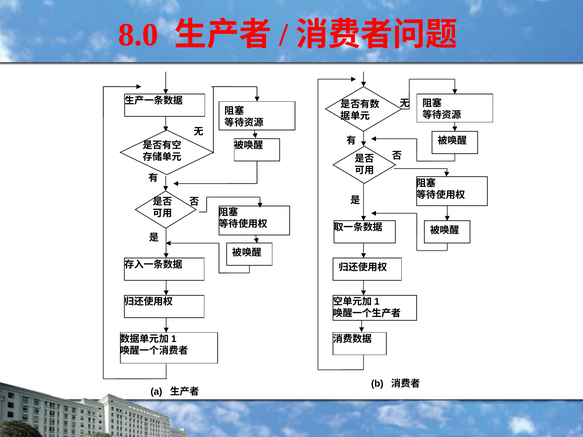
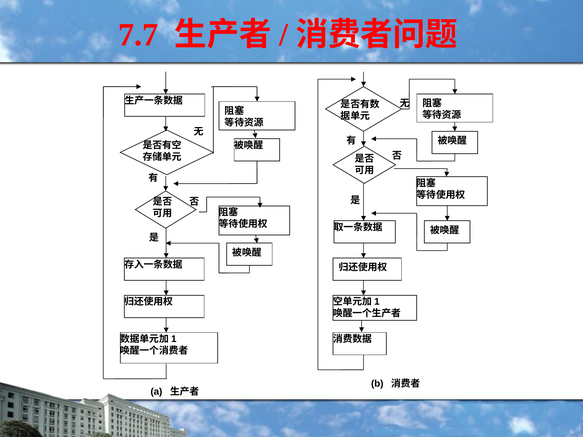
8.0: 8.0 -> 7.7
